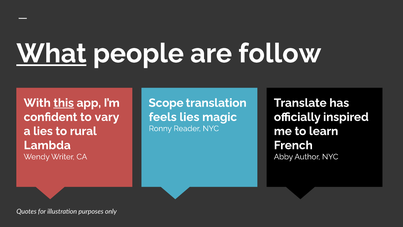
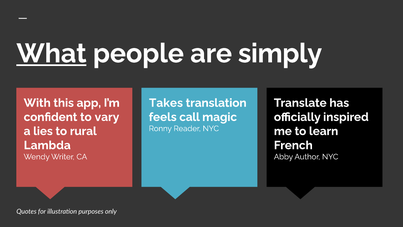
follow: follow -> simply
this underline: present -> none
Scope: Scope -> Takes
feels lies: lies -> call
